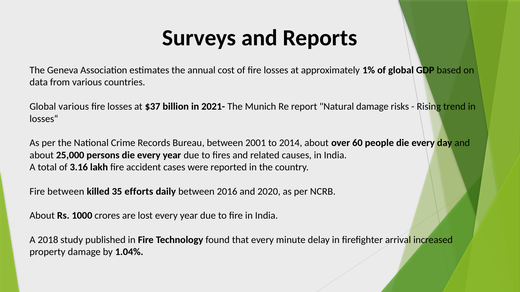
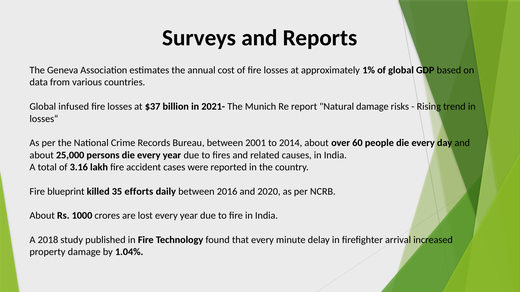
Global various: various -> infused
Fire between: between -> blueprint
